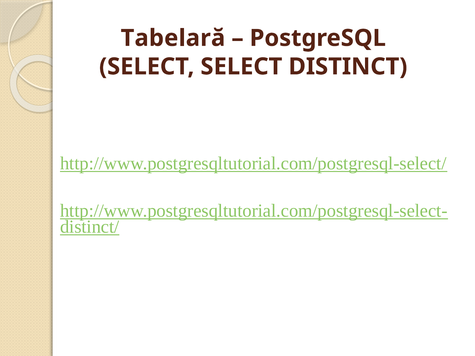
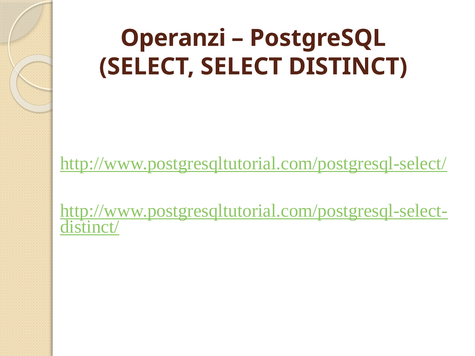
Tabelară: Tabelară -> Operanzi
